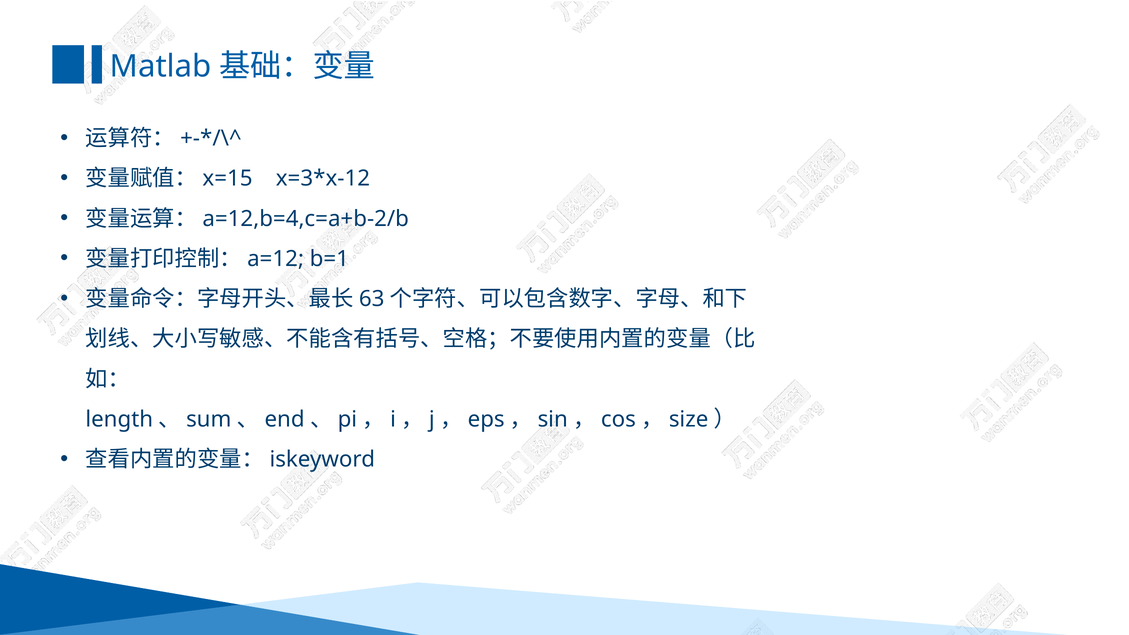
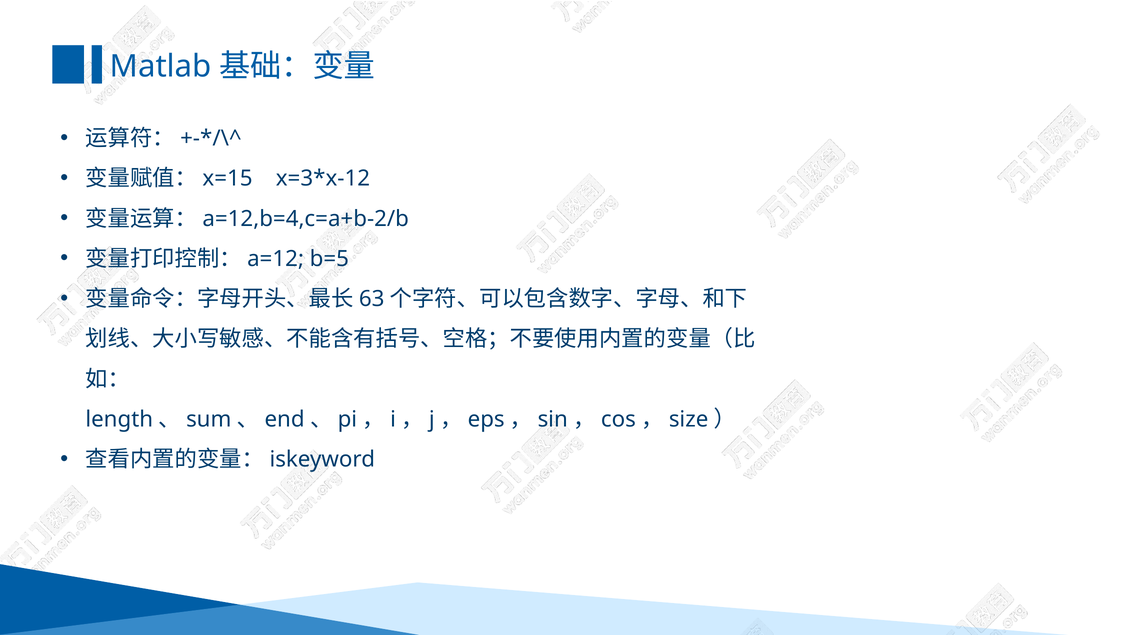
b=1: b=1 -> b=5
